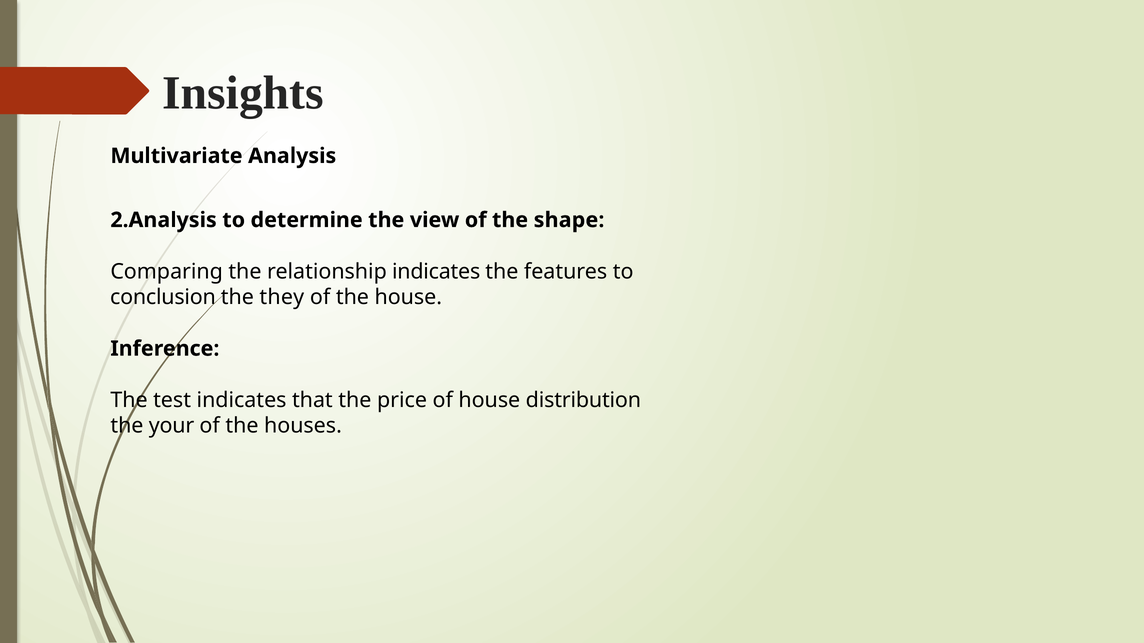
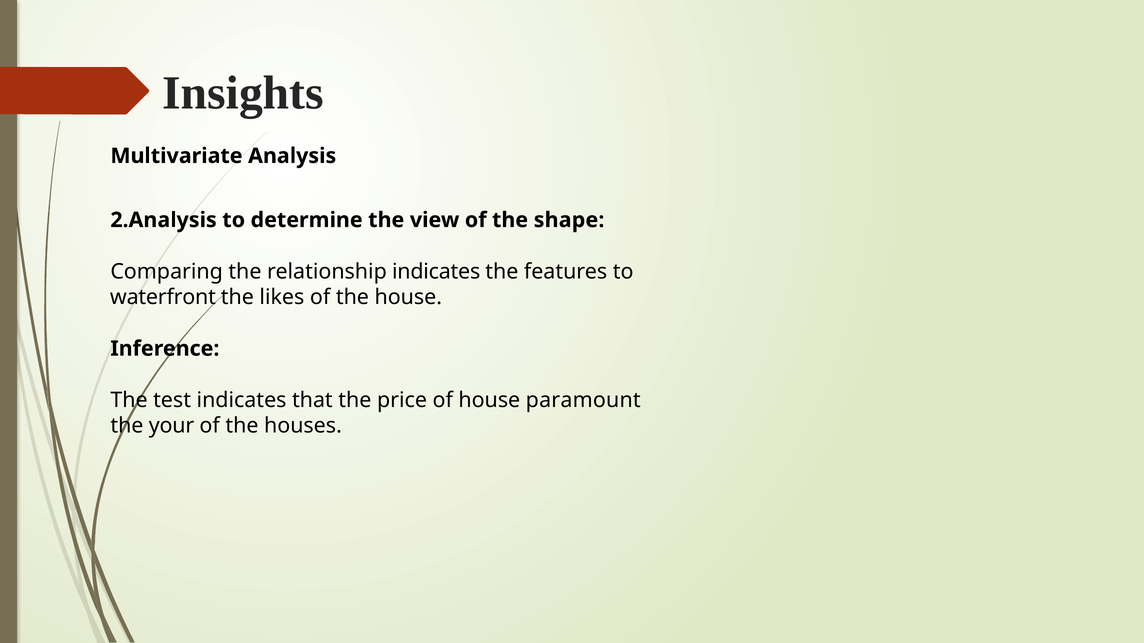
conclusion: conclusion -> waterfront
they: they -> likes
distribution: distribution -> paramount
